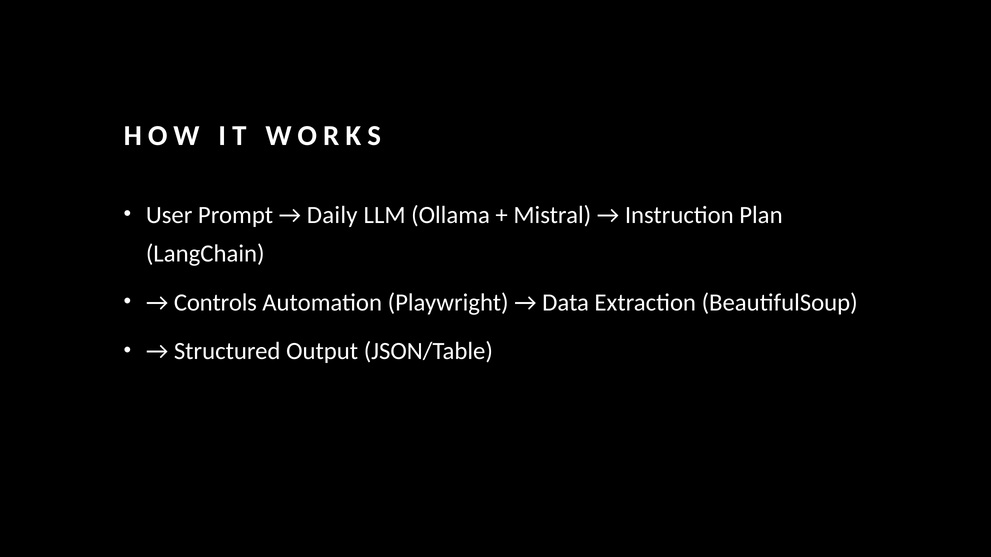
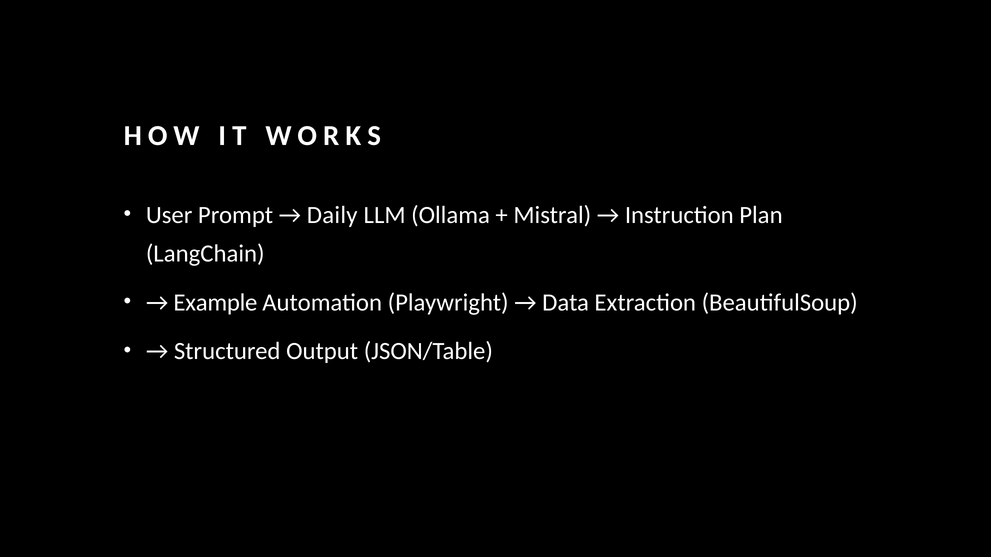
Controls: Controls -> Example
